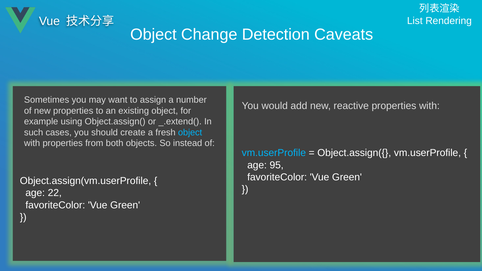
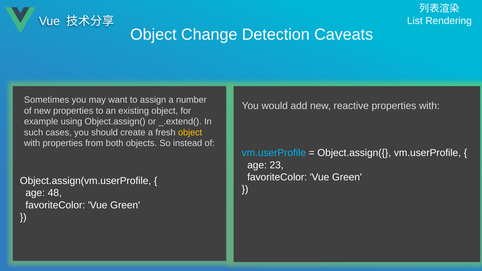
object at (190, 133) colour: light blue -> yellow
95: 95 -> 23
22: 22 -> 48
